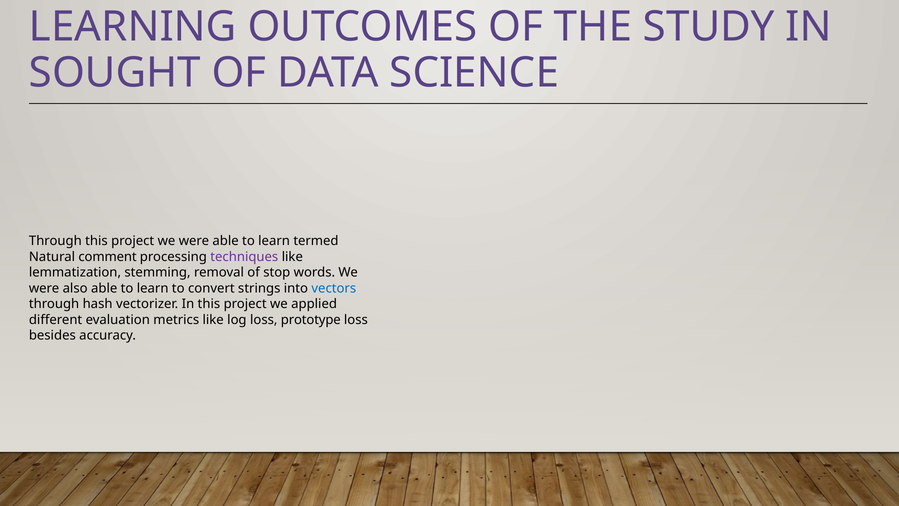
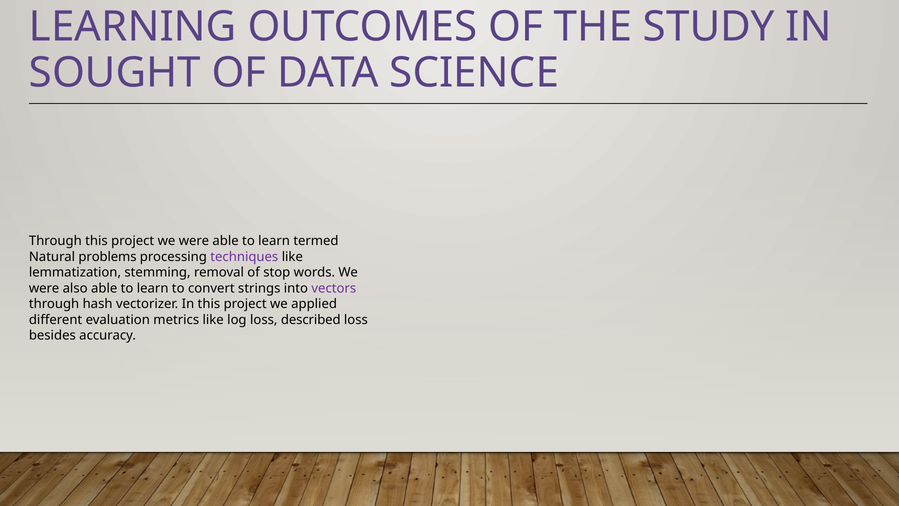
comment: comment -> problems
vectors colour: blue -> purple
prototype: prototype -> described
